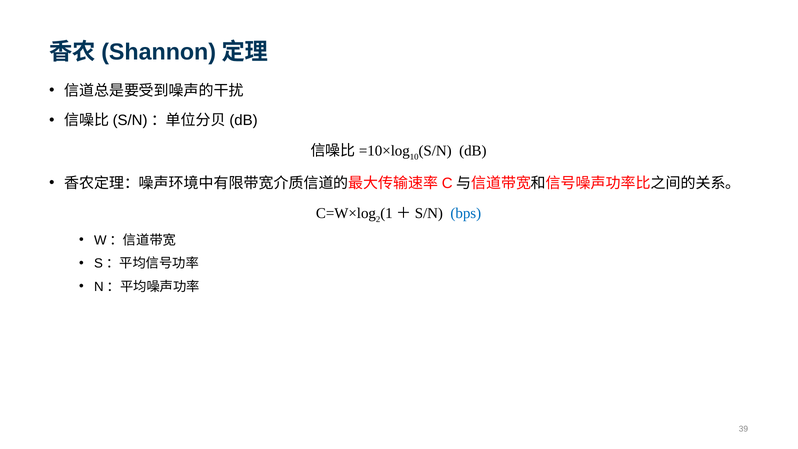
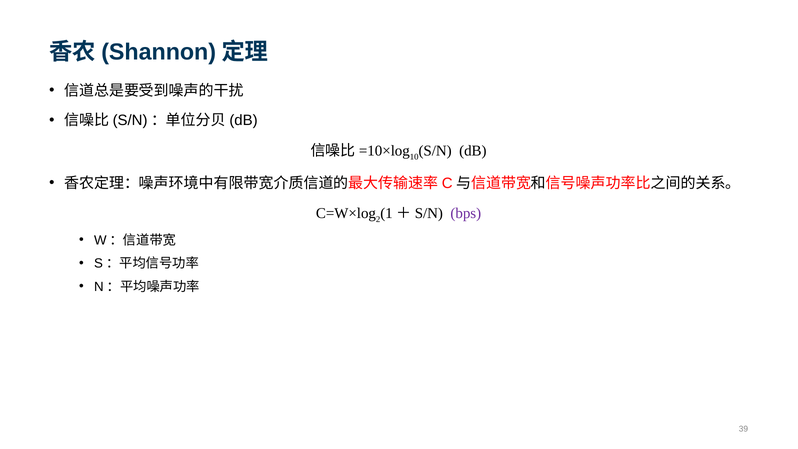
bps colour: blue -> purple
